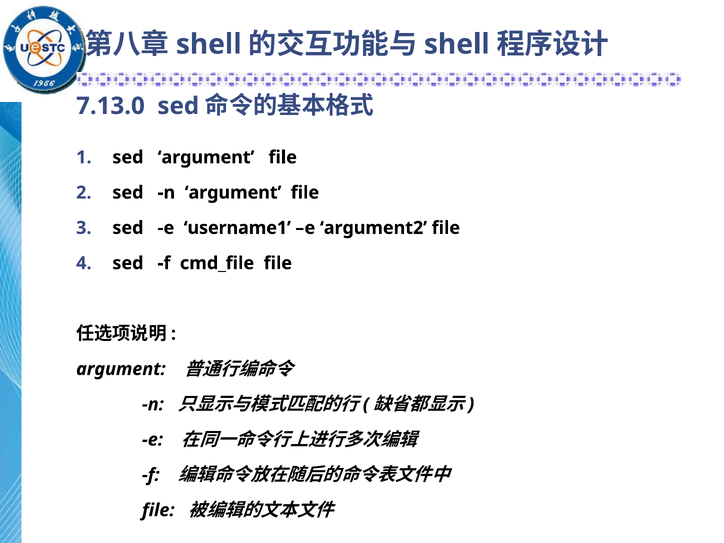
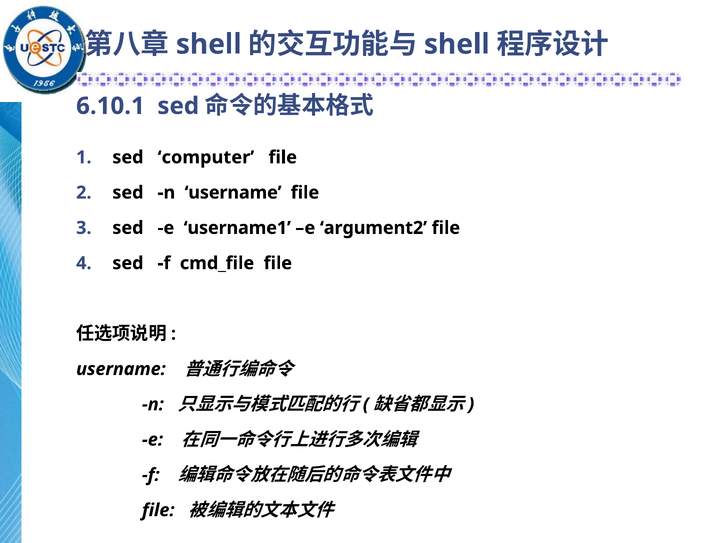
7.13.0: 7.13.0 -> 6.10.1
sed argument: argument -> computer
n argument: argument -> username
argument at (121, 369): argument -> username
